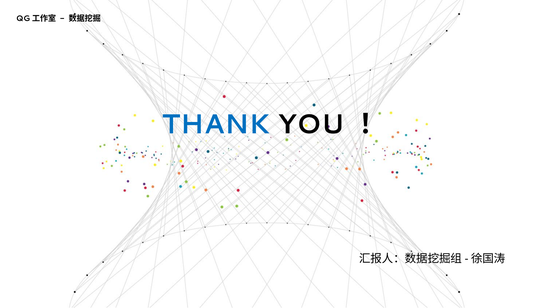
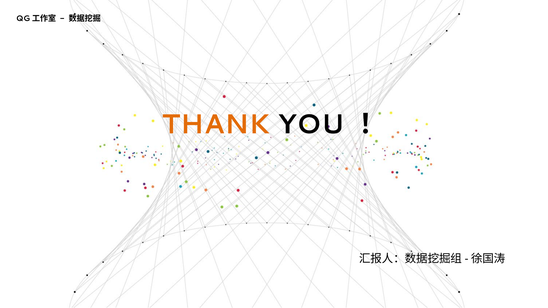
THANK colour: blue -> orange
